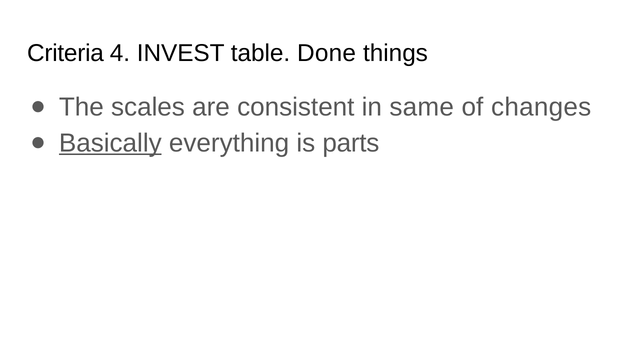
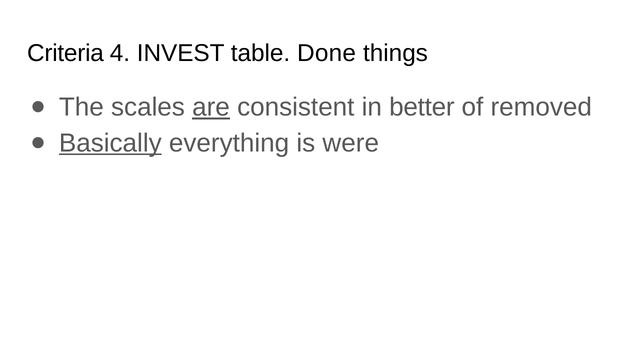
are underline: none -> present
same: same -> better
changes: changes -> removed
parts: parts -> were
